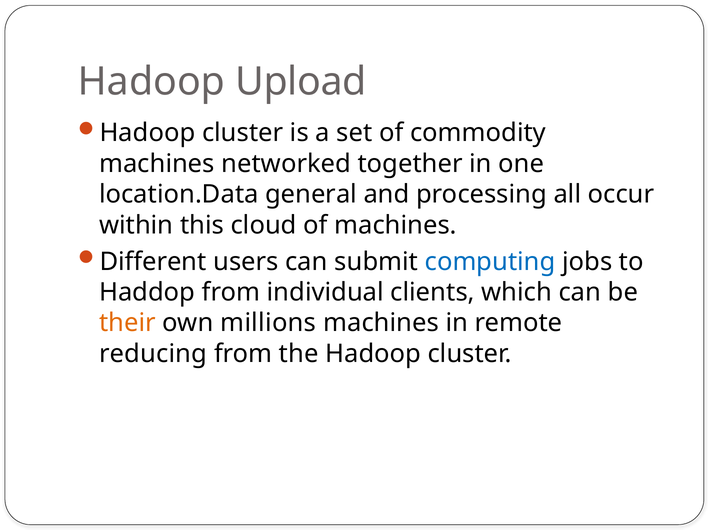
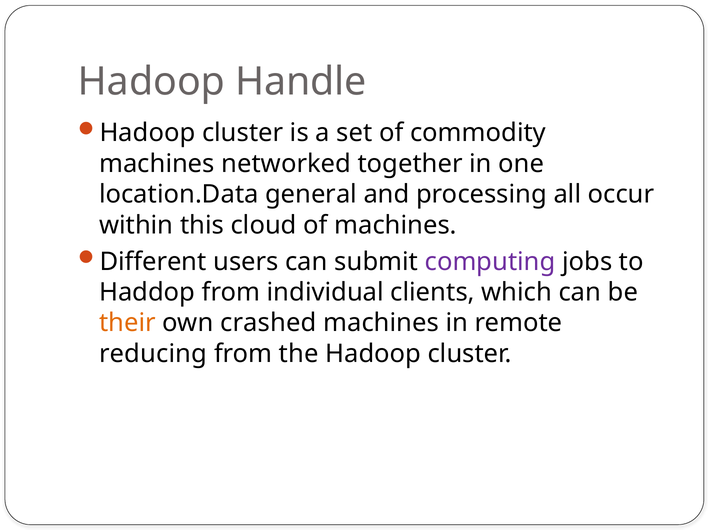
Upload: Upload -> Handle
computing colour: blue -> purple
millions: millions -> crashed
